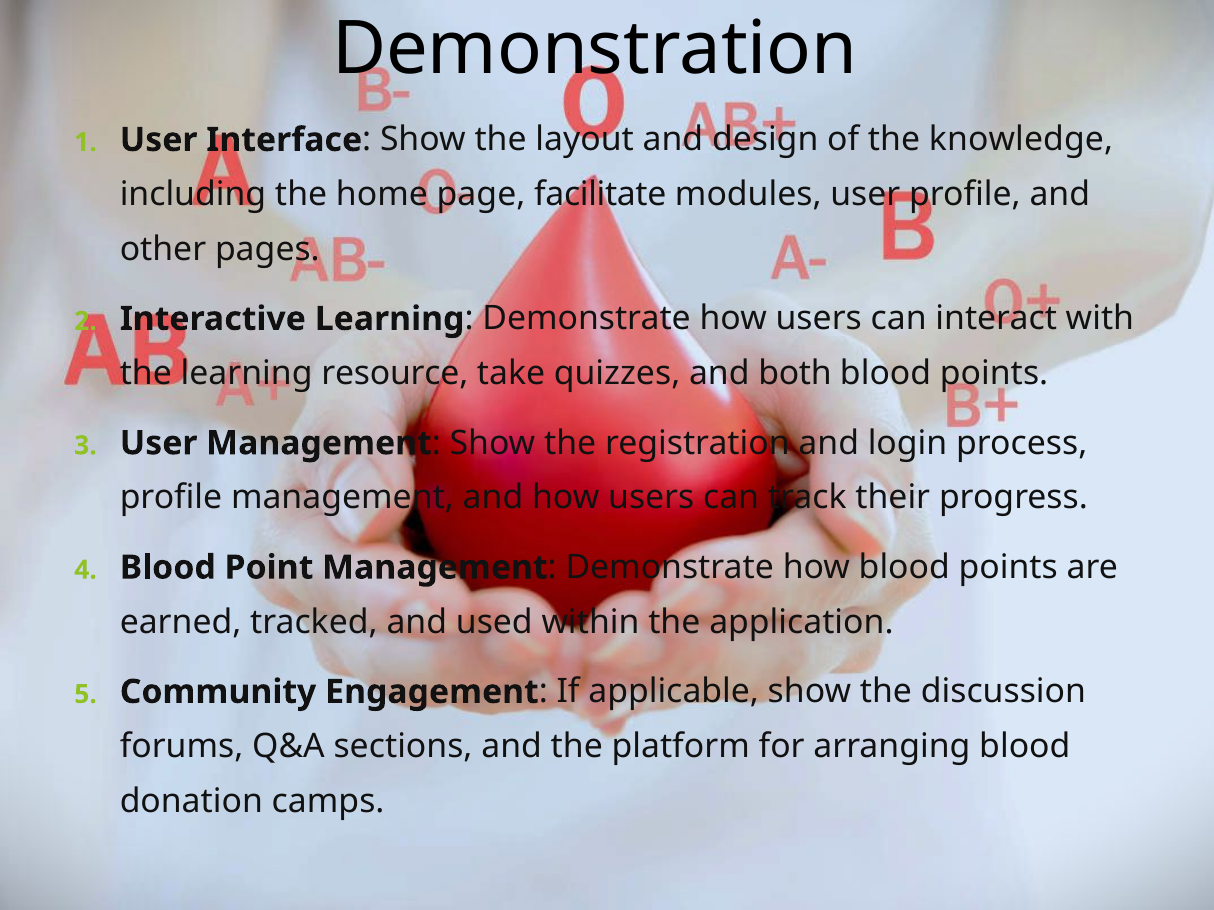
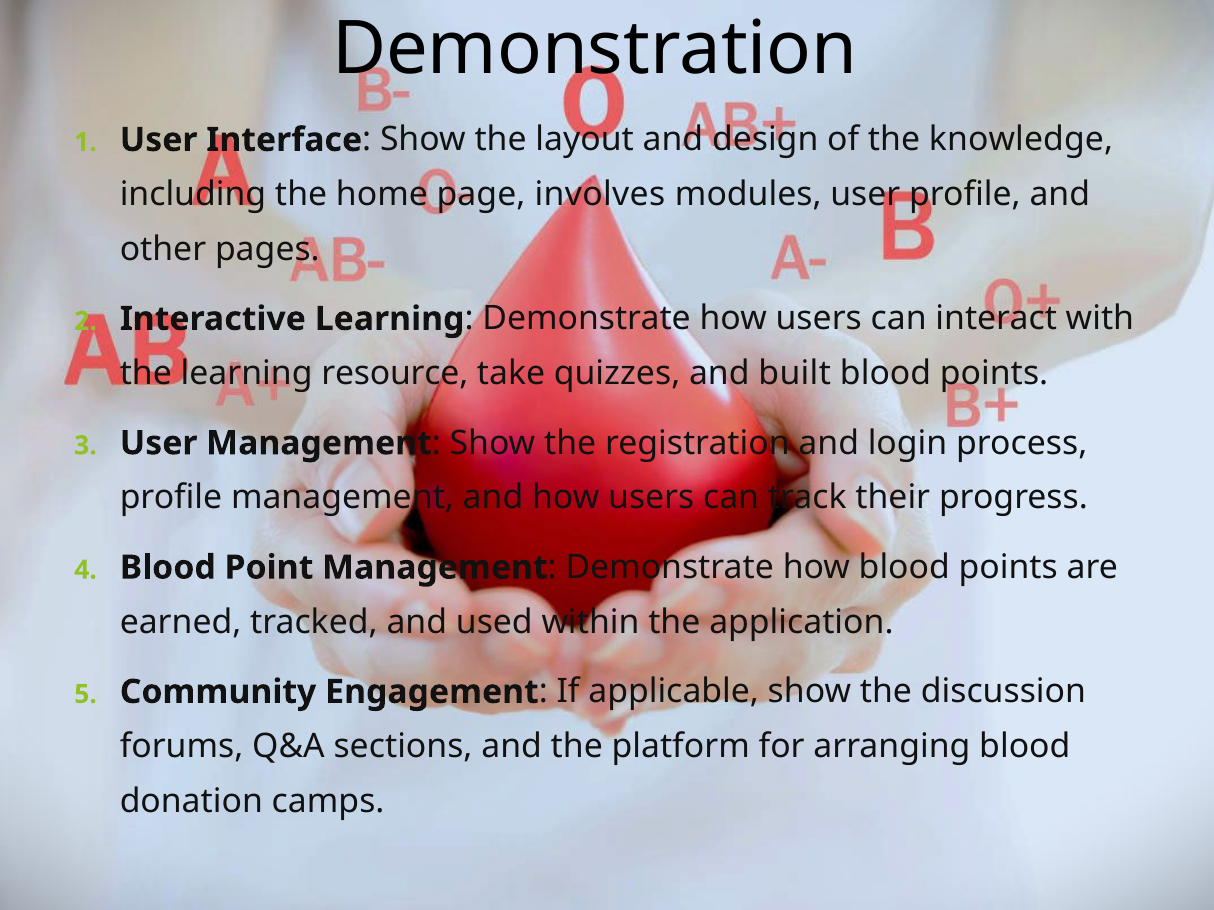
facilitate: facilitate -> involves
both: both -> built
